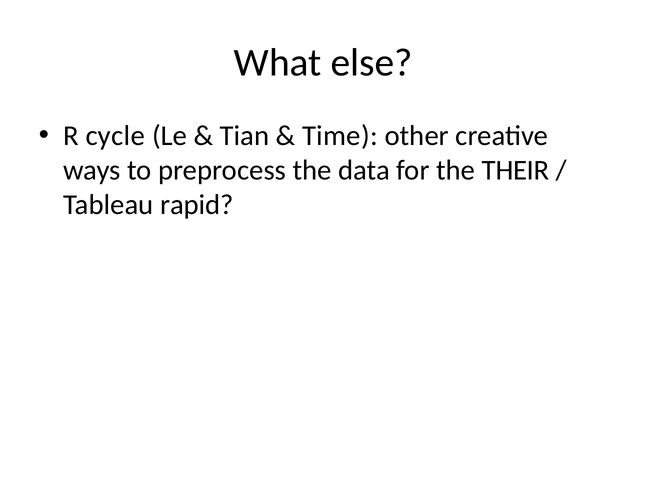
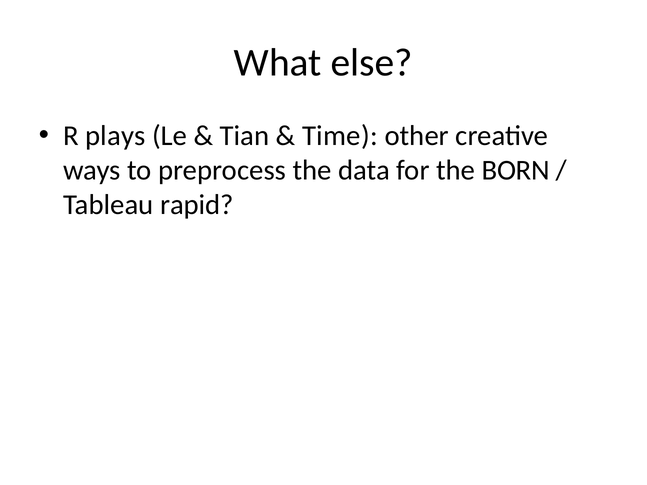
cycle: cycle -> plays
THEIR: THEIR -> BORN
